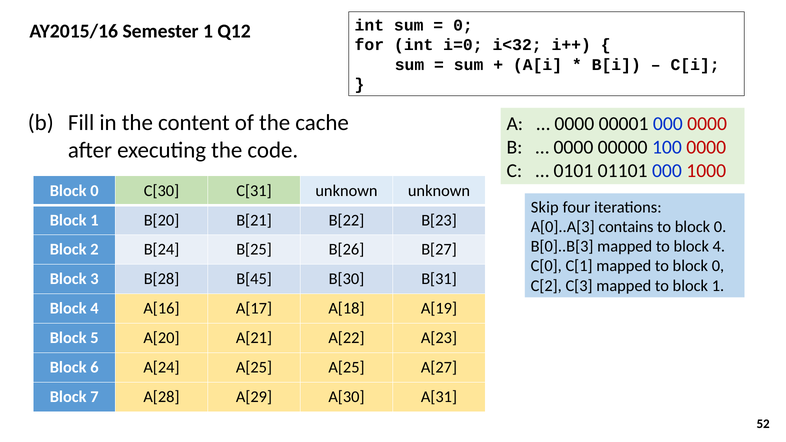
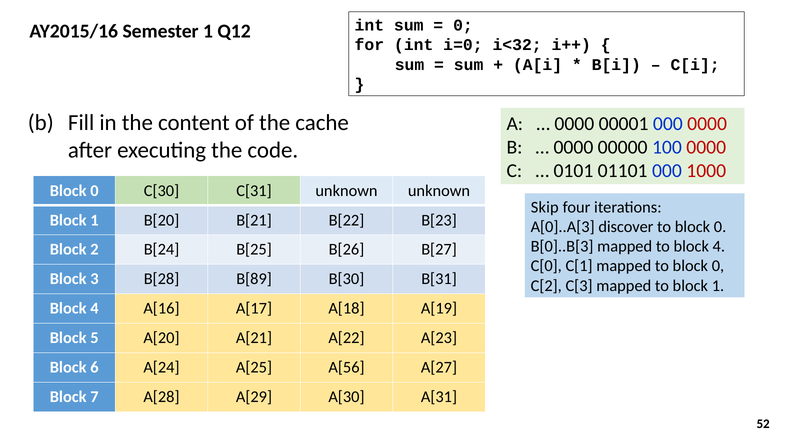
contains: contains -> discover
B[45: B[45 -> B[89
A[25 A[25: A[25 -> A[56
